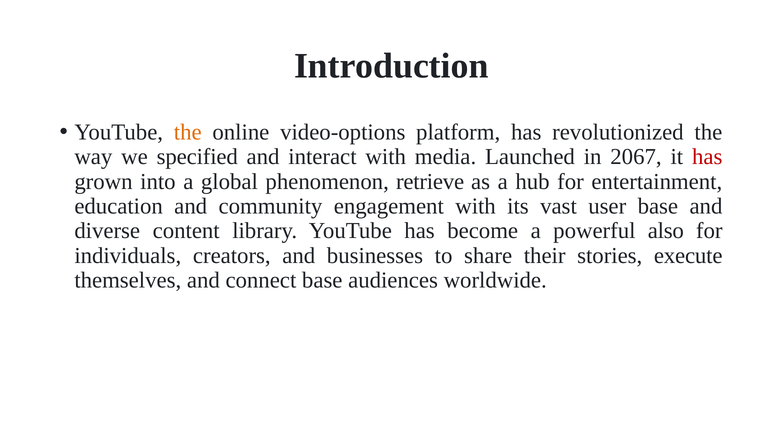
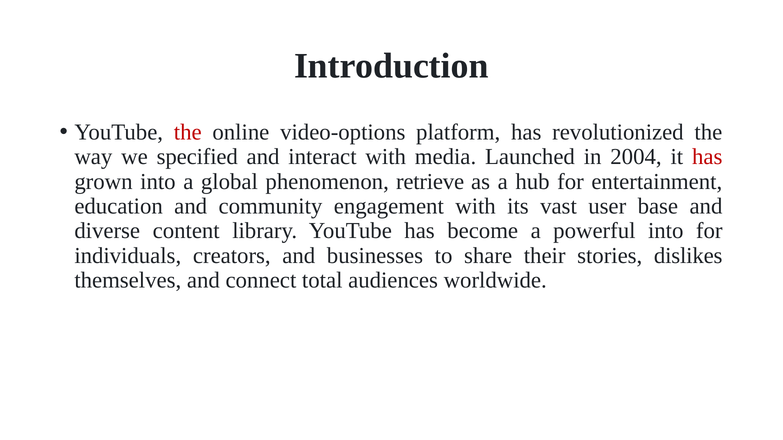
the at (188, 132) colour: orange -> red
2067: 2067 -> 2004
powerful also: also -> into
execute: execute -> dislikes
connect base: base -> total
